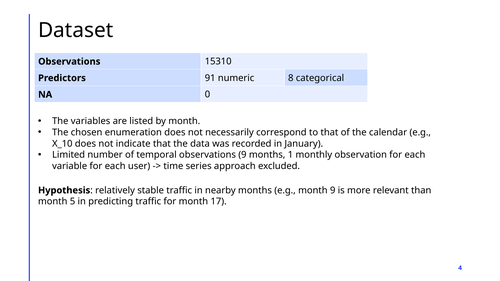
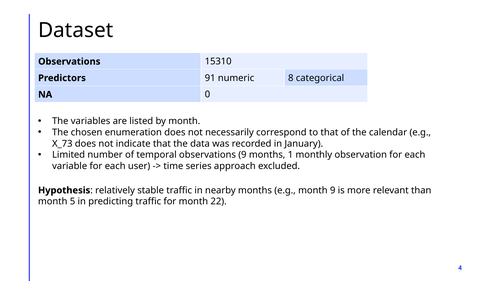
X_10: X_10 -> X_73
17: 17 -> 22
